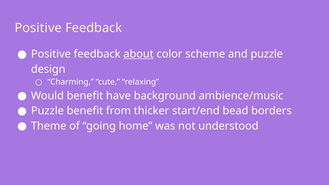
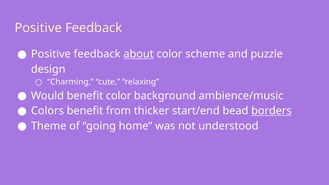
benefit have: have -> color
Puzzle at (47, 111): Puzzle -> Colors
borders underline: none -> present
